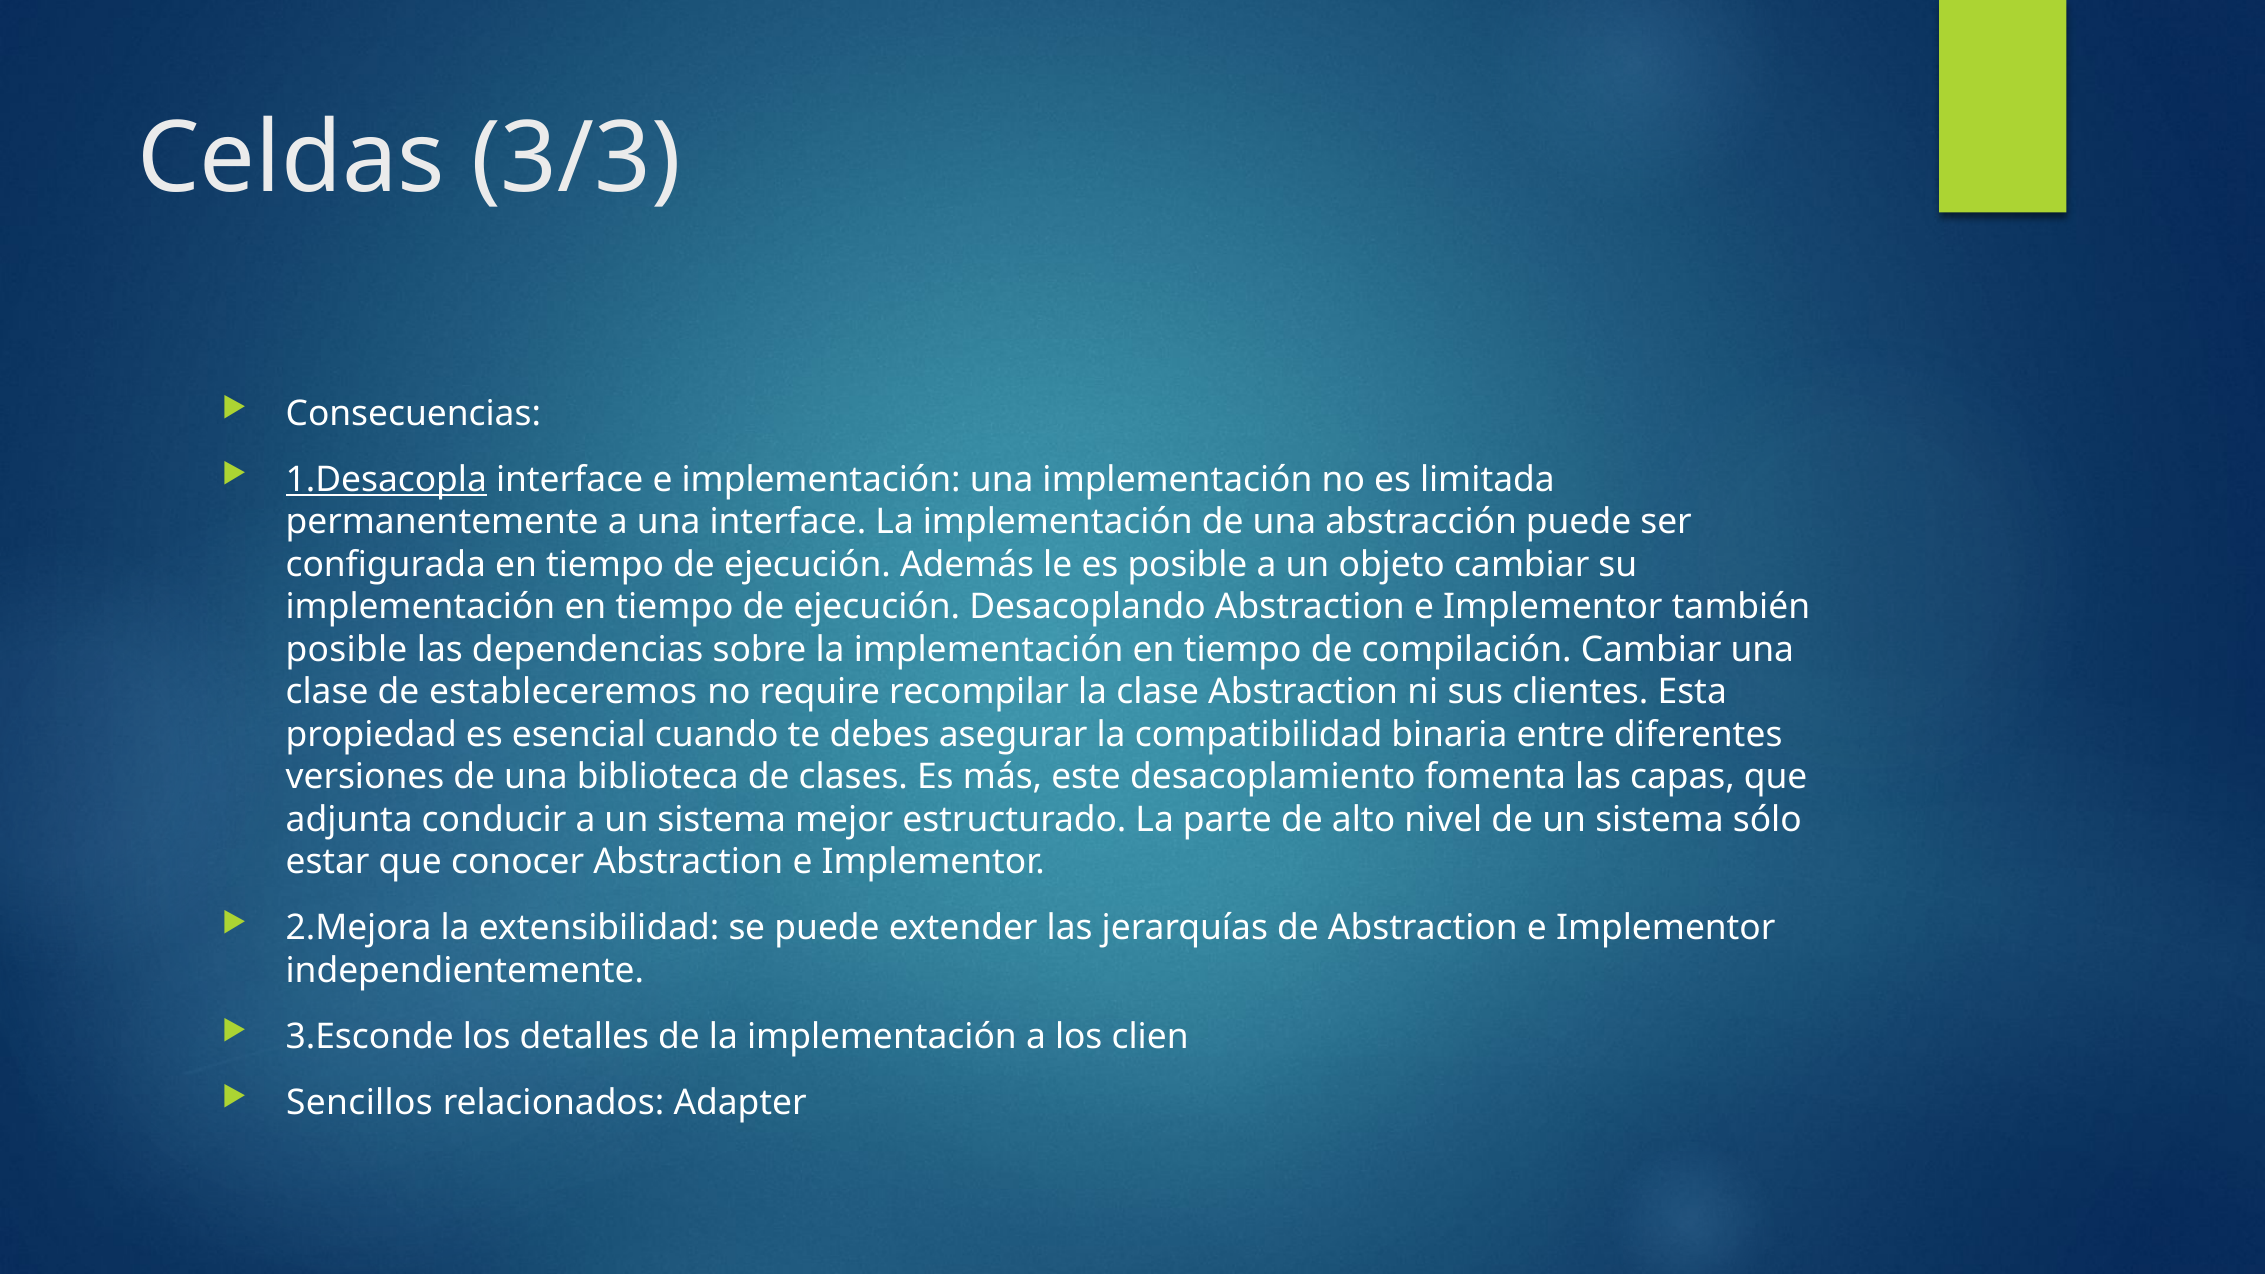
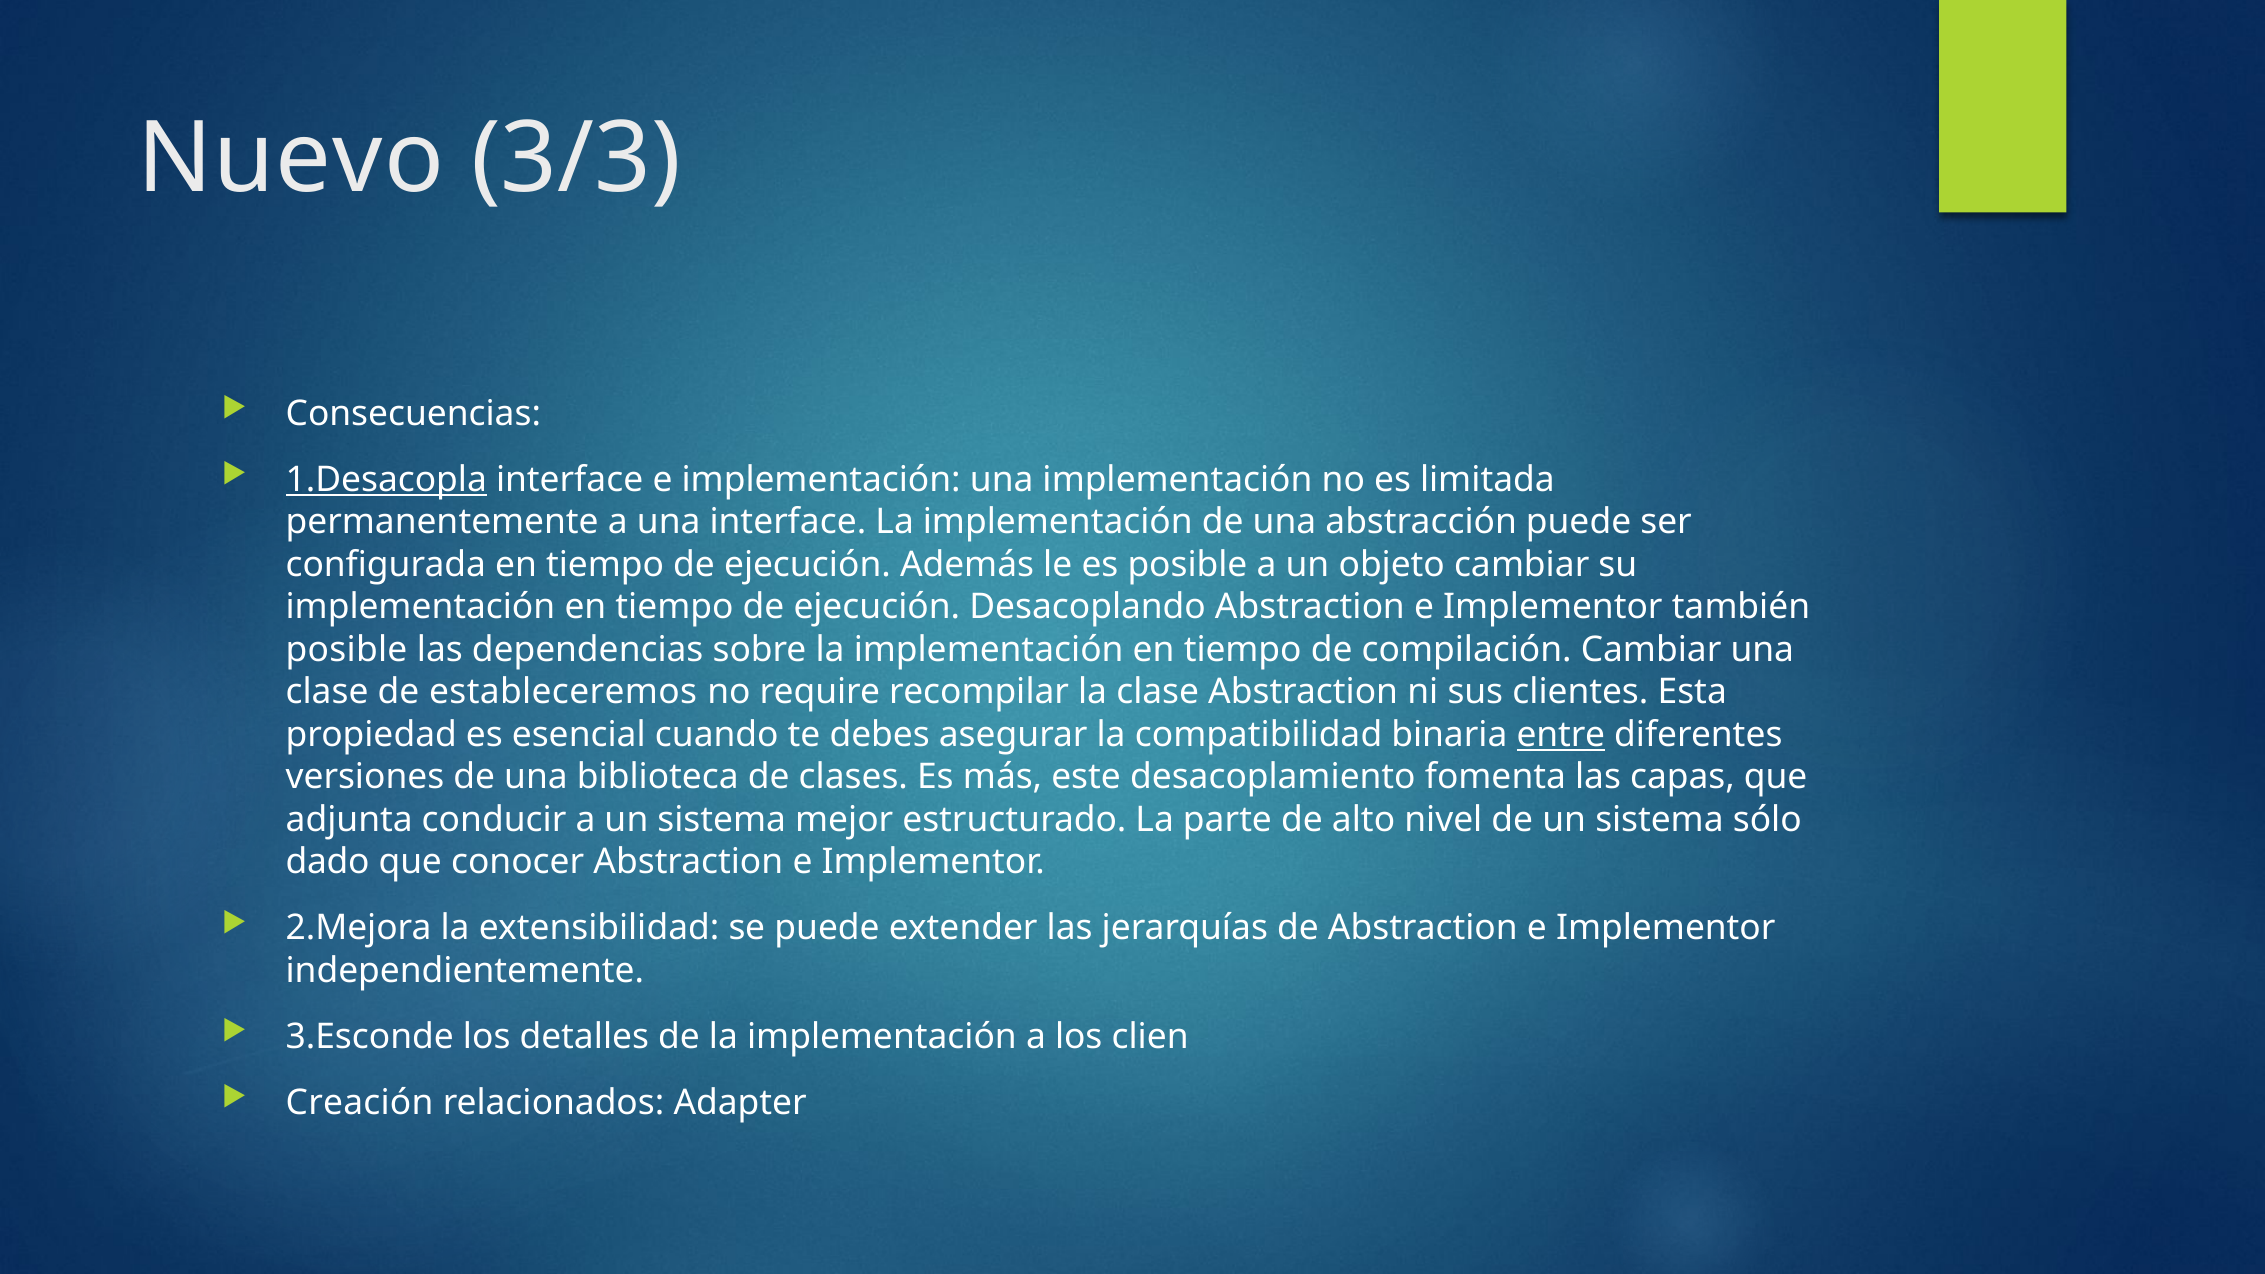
Celdas: Celdas -> Nuevo
entre underline: none -> present
estar: estar -> dado
Sencillos: Sencillos -> Creación
